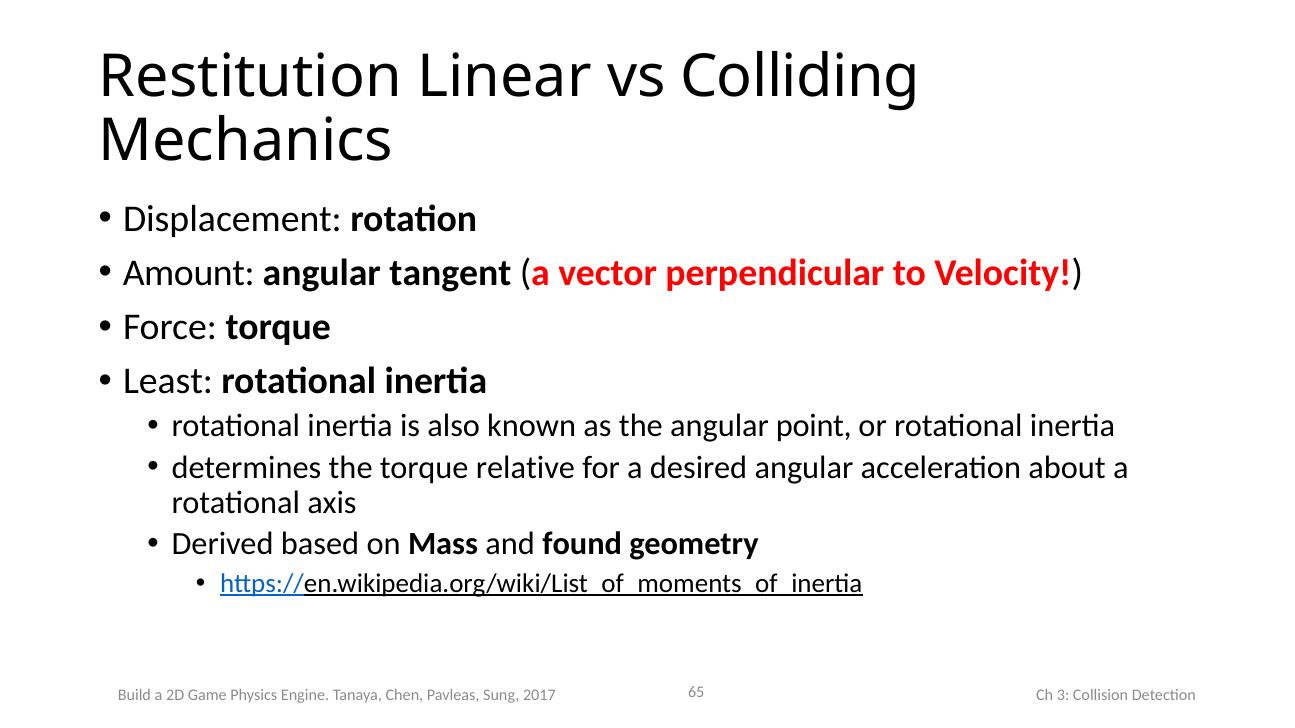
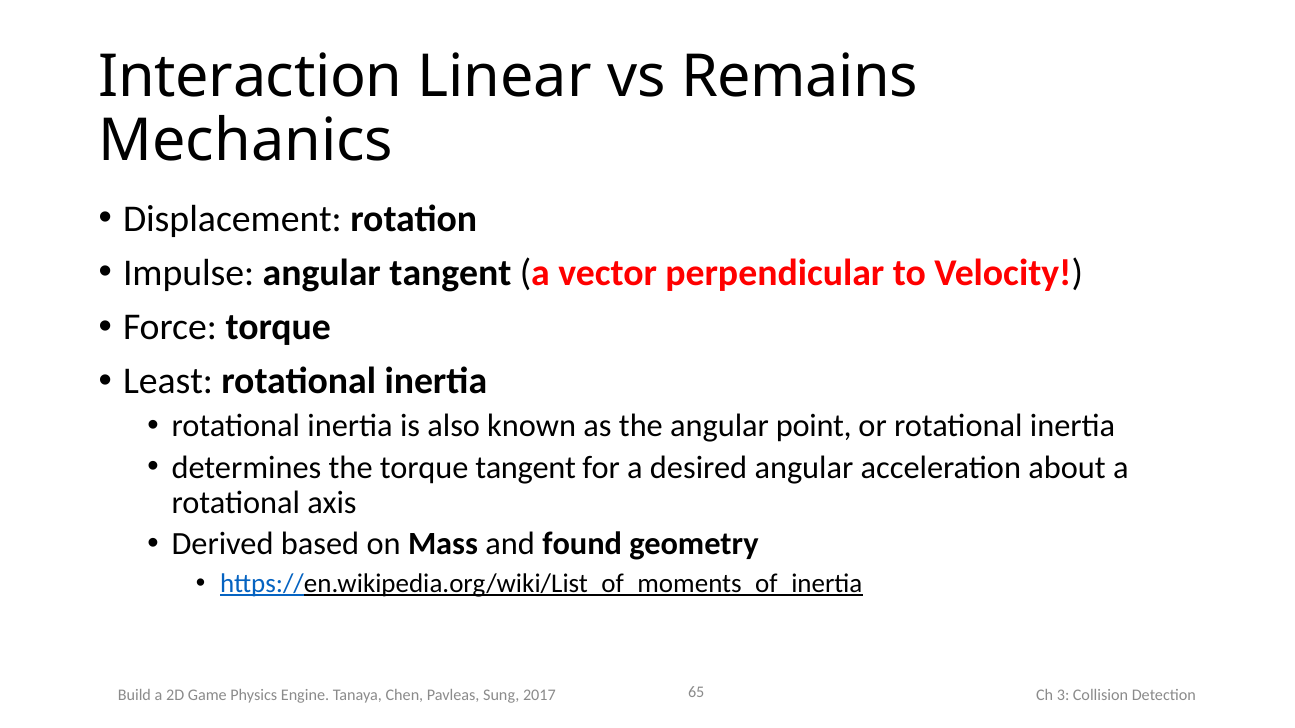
Restitution: Restitution -> Interaction
Colliding: Colliding -> Remains
Amount: Amount -> Impulse
torque relative: relative -> tangent
